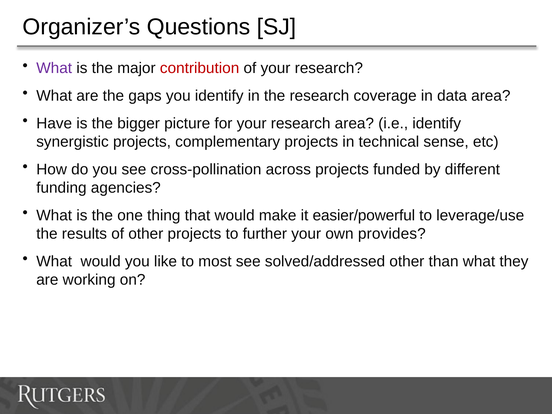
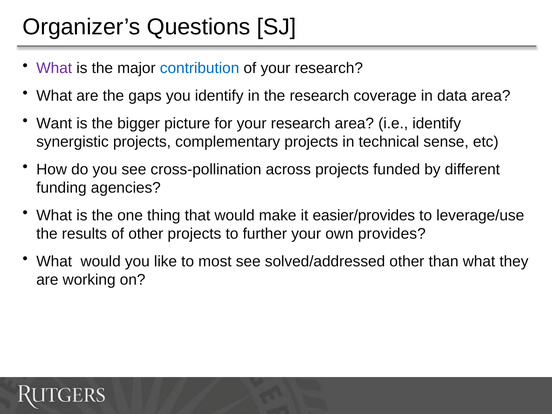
contribution colour: red -> blue
Have: Have -> Want
easier/powerful: easier/powerful -> easier/provides
